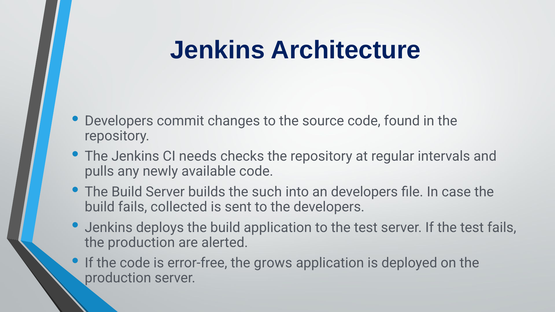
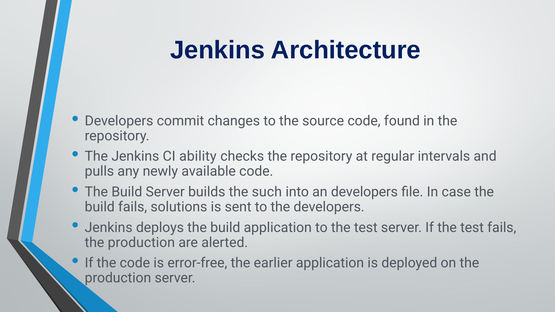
needs: needs -> ability
collected: collected -> solutions
grows: grows -> earlier
